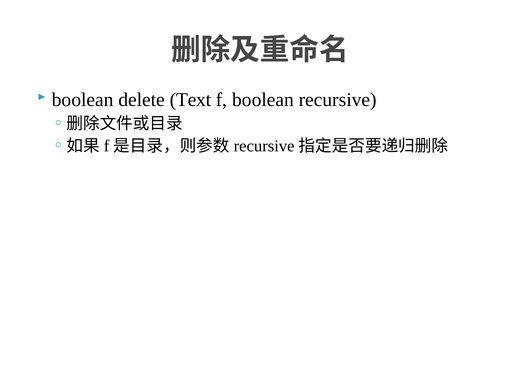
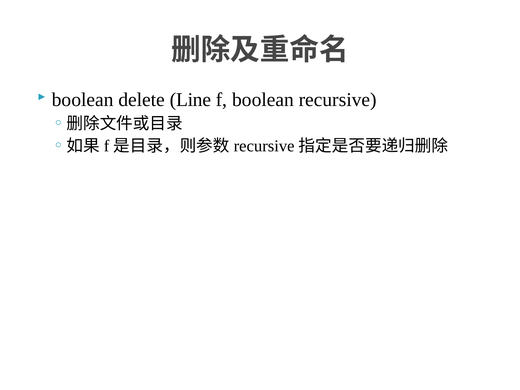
Text: Text -> Line
